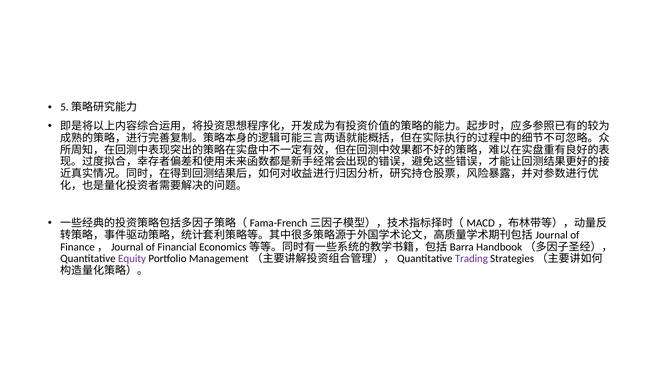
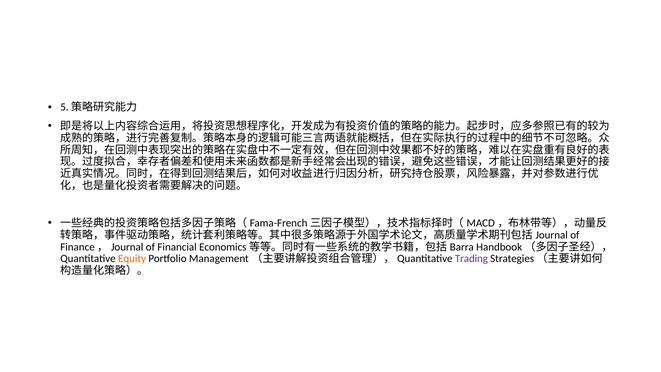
Equity colour: purple -> orange
